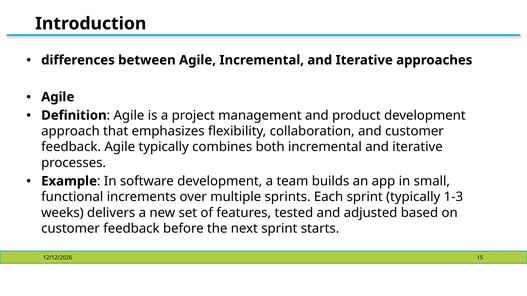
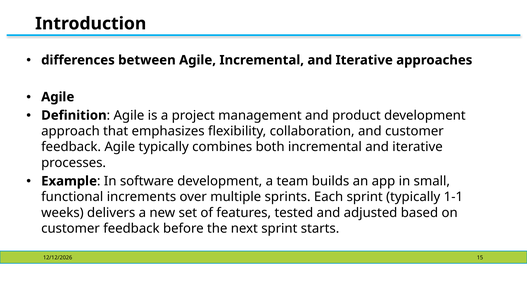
1-3: 1-3 -> 1-1
